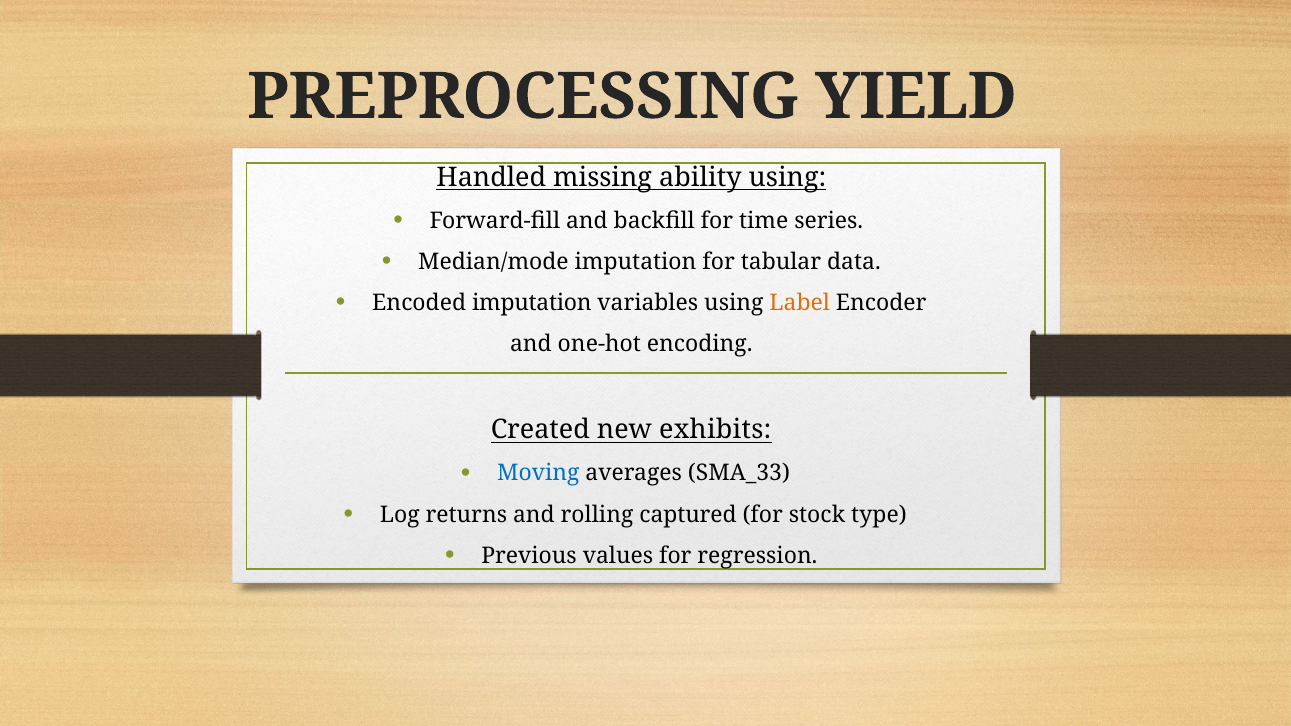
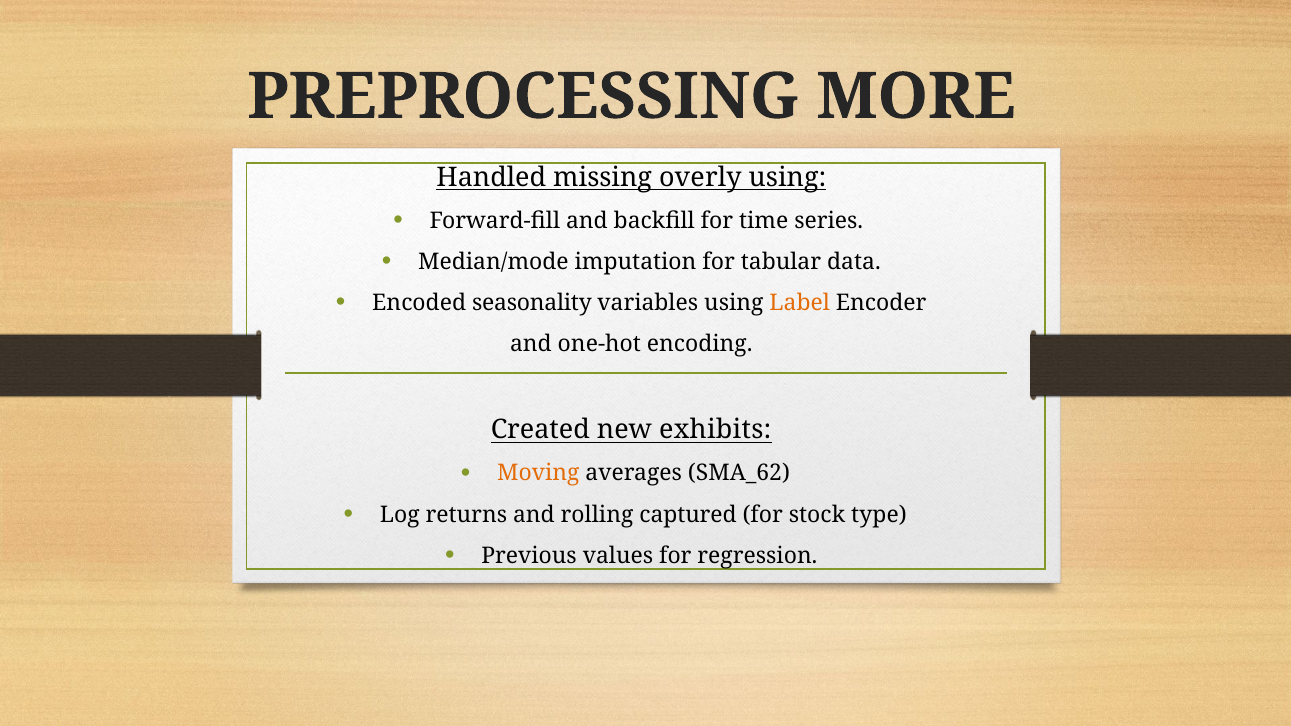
YIELD: YIELD -> MORE
ability: ability -> overly
Encoded imputation: imputation -> seasonality
Moving colour: blue -> orange
SMA_33: SMA_33 -> SMA_62
